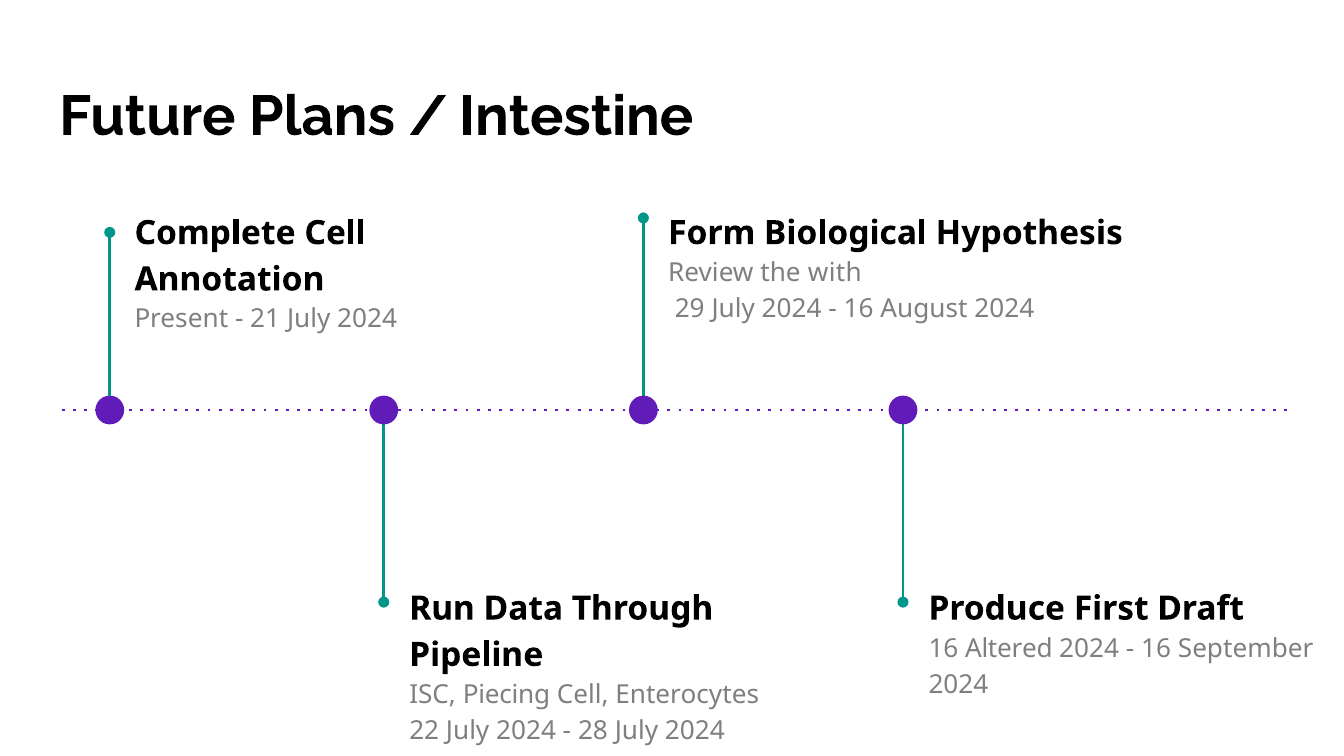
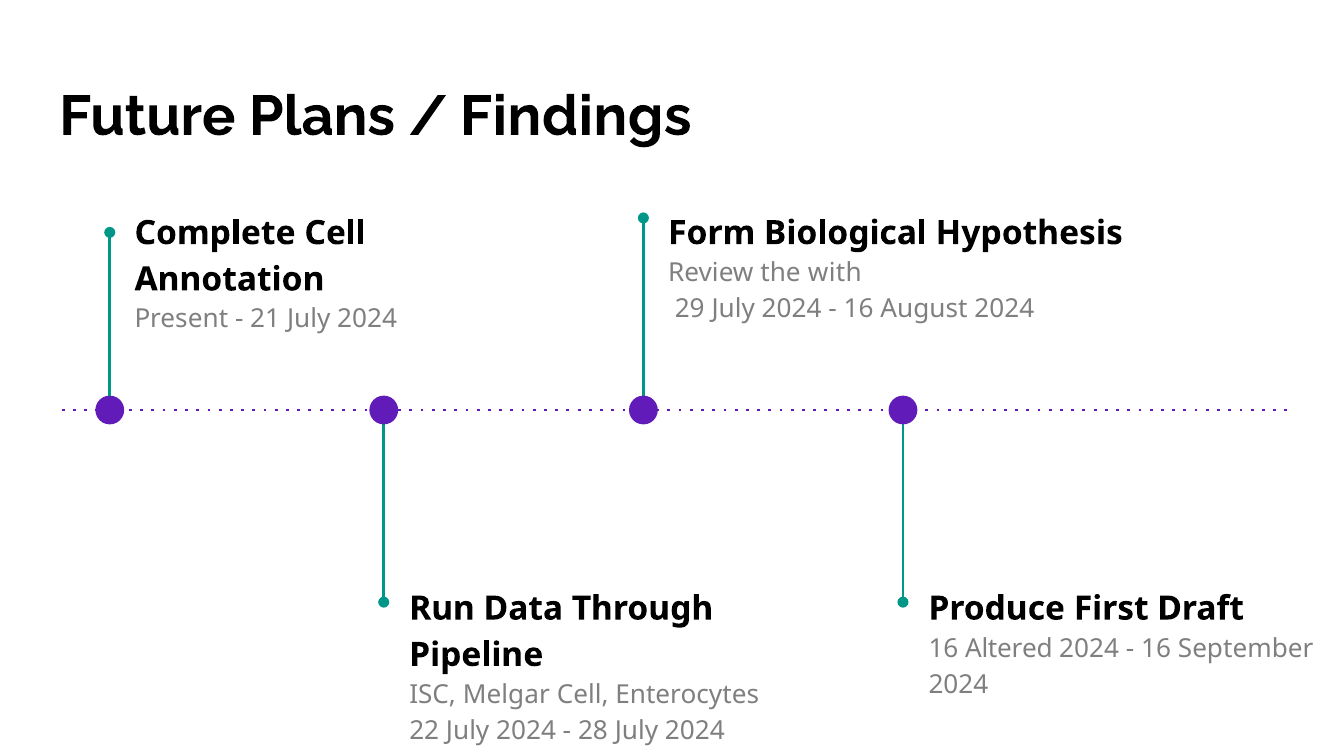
Intestine: Intestine -> Findings
Piecing: Piecing -> Melgar
